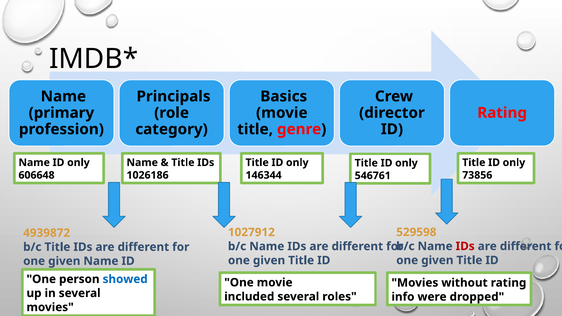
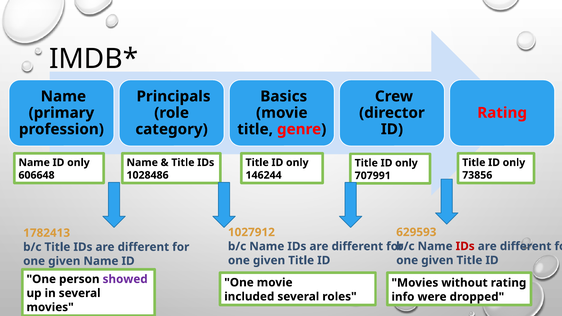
1026186: 1026186 -> 1028486
146344: 146344 -> 146244
546761: 546761 -> 707991
529598: 529598 -> 629593
4939872: 4939872 -> 1782413
showed colour: blue -> purple
